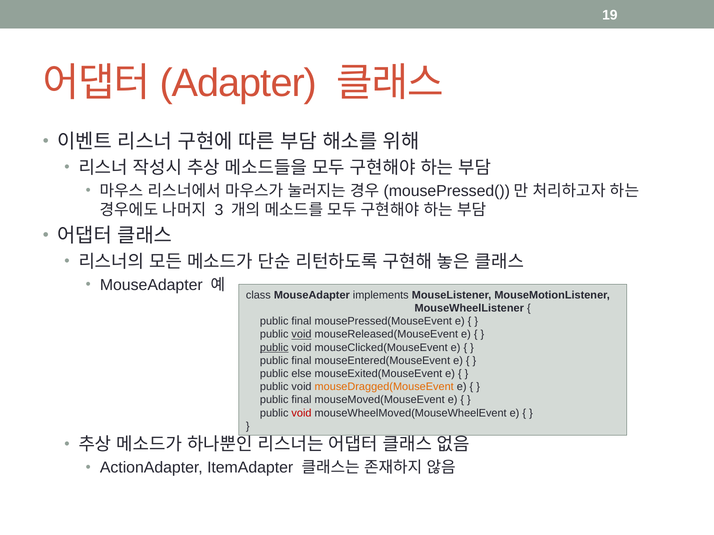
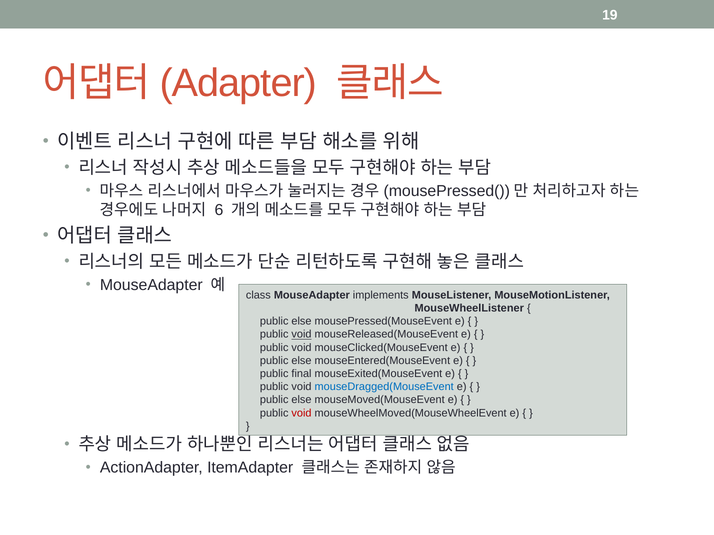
3: 3 -> 6
final at (302, 322): final -> else
public at (274, 348) underline: present -> none
final at (302, 361): final -> else
else: else -> final
mouseDragged(MouseEvent colour: orange -> blue
final at (302, 400): final -> else
